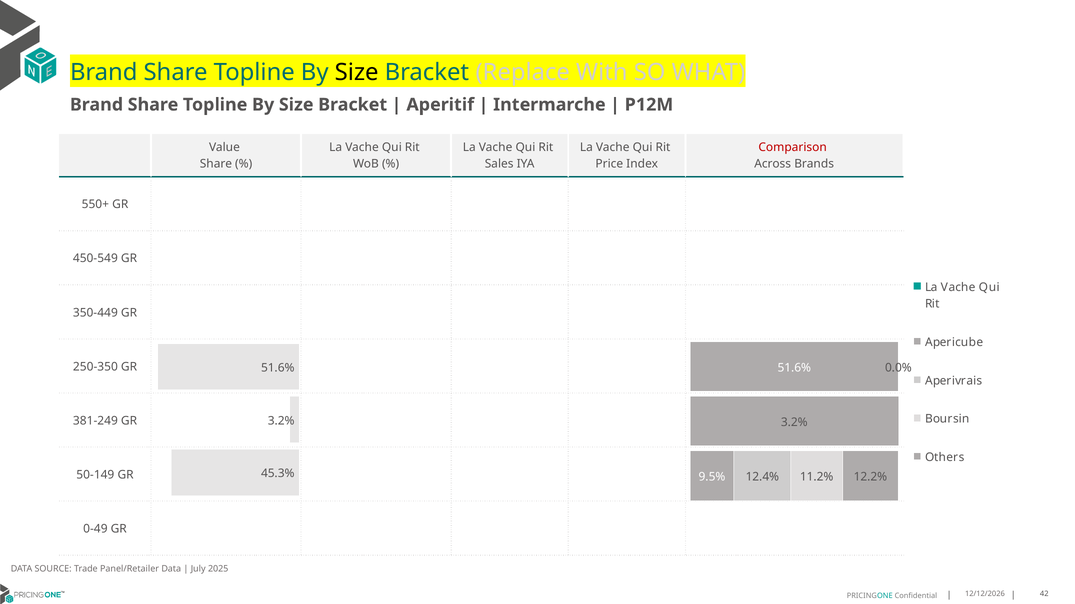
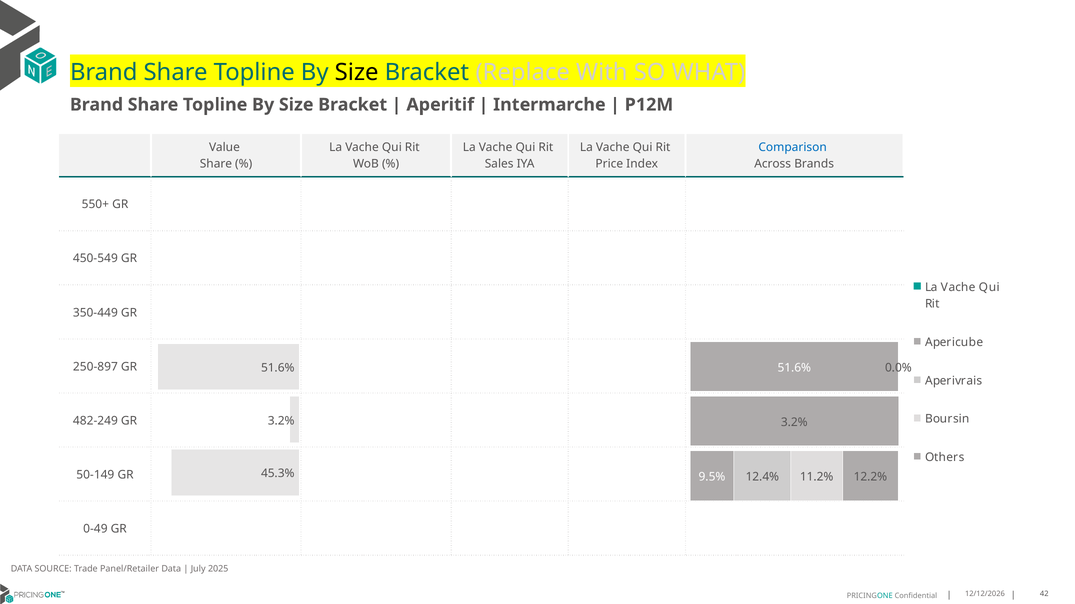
Comparison colour: red -> blue
250-350: 250-350 -> 250-897
381-249: 381-249 -> 482-249
